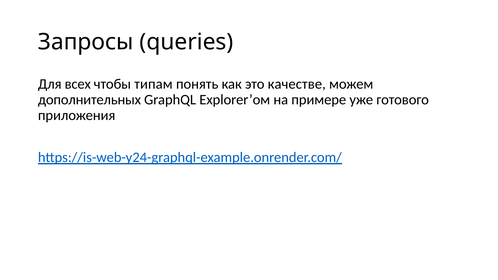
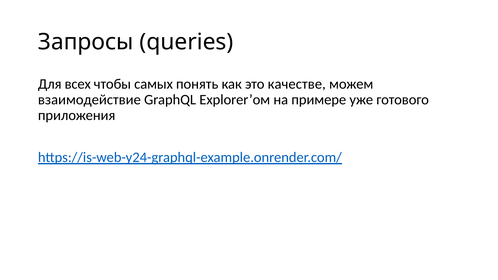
типам: типам -> самых
дополнительных: дополнительных -> взаимодействие
